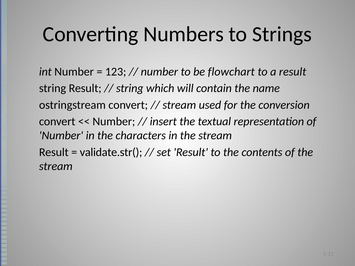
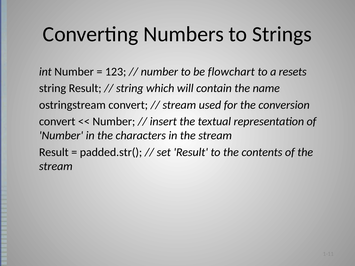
a result: result -> resets
validate.str(: validate.str( -> padded.str(
